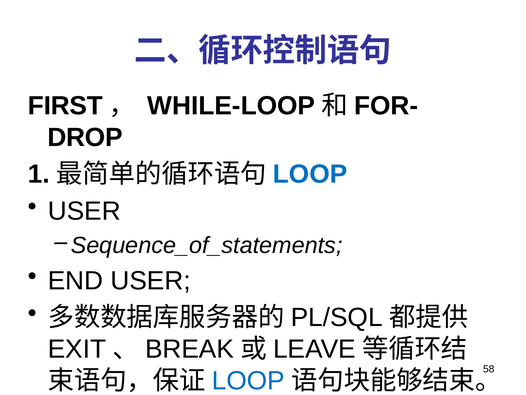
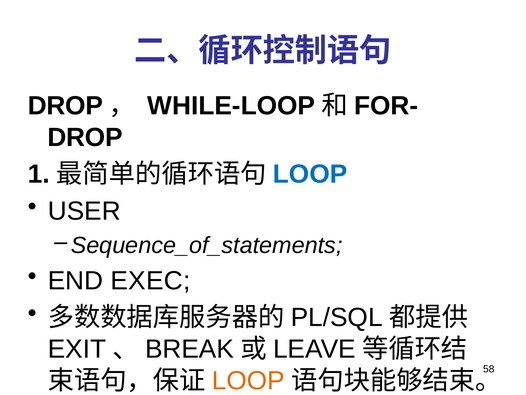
FIRST at (65, 106): FIRST -> DROP
END USER: USER -> EXEC
LOOP at (248, 380) colour: blue -> orange
